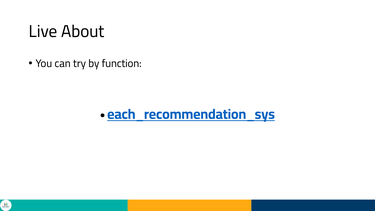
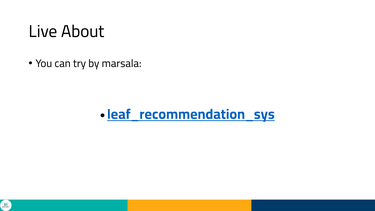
function: function -> marsala
each_recommendation_sys: each_recommendation_sys -> leaf_recommendation_sys
